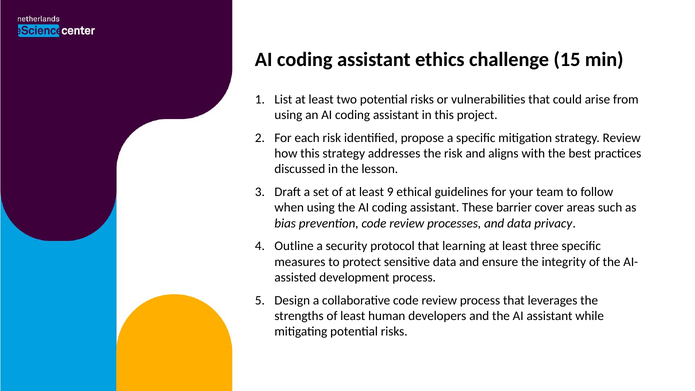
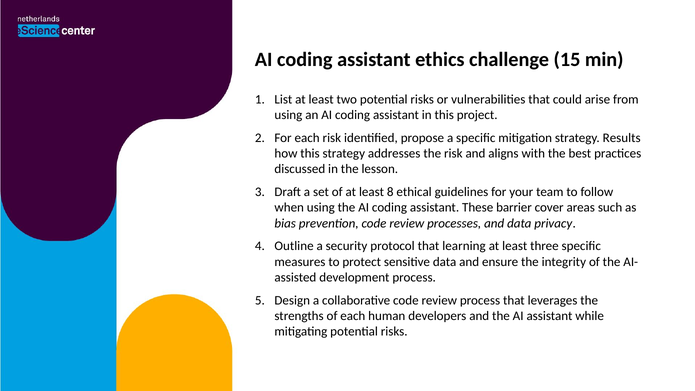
strategy Review: Review -> Results
9: 9 -> 8
of least: least -> each
